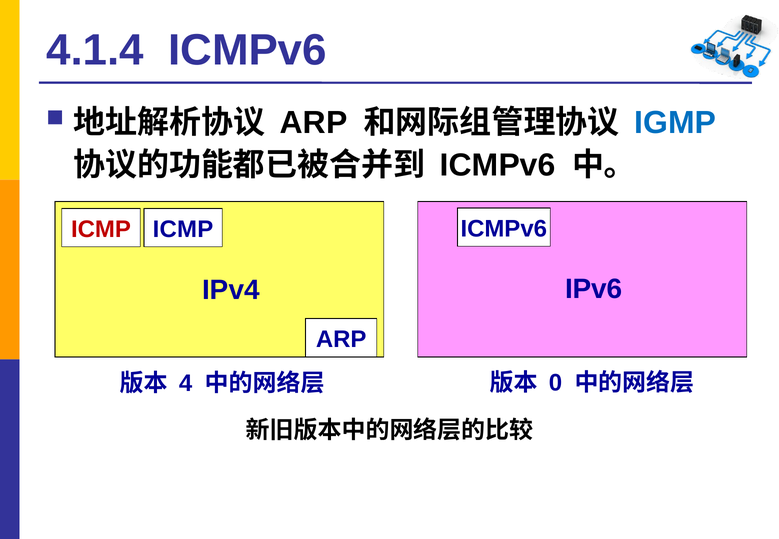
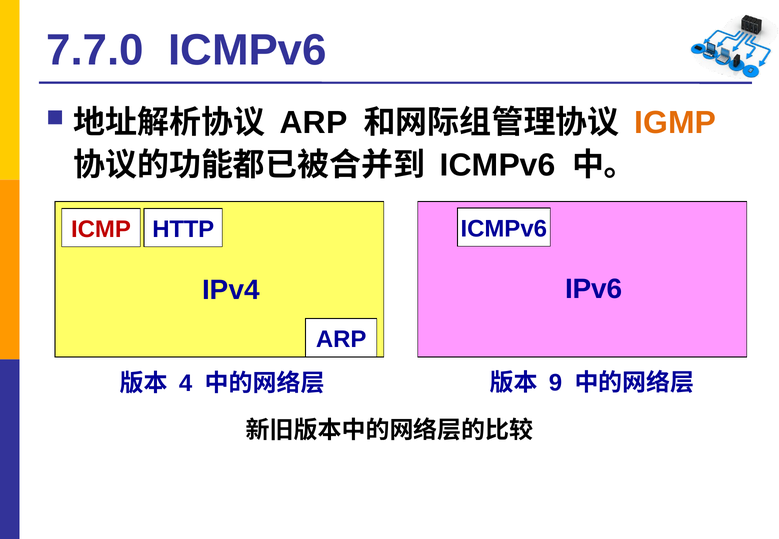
4.1.4: 4.1.4 -> 7.7.0
IGMP colour: blue -> orange
ICMP at (183, 230): ICMP -> HTTP
0: 0 -> 9
